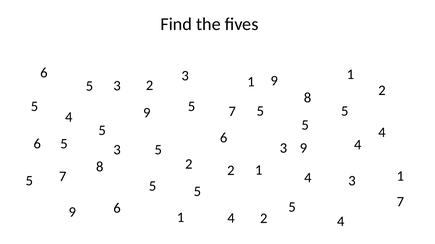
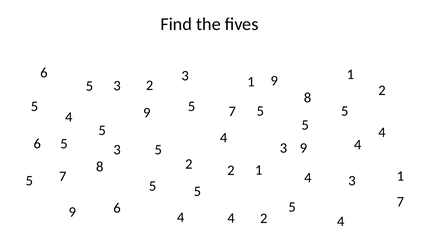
6 at (224, 138): 6 -> 4
1 at (181, 218): 1 -> 4
